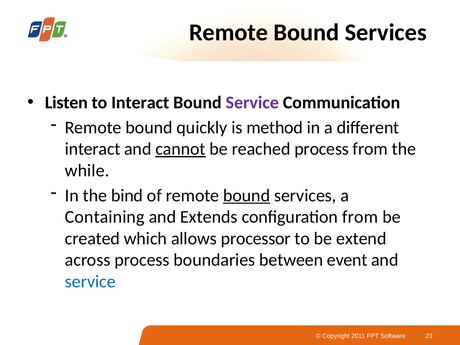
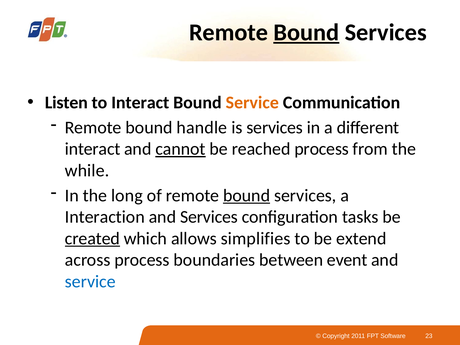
Bound at (306, 32) underline: none -> present
Service at (252, 102) colour: purple -> orange
quickly: quickly -> handle
is method: method -> services
bind: bind -> long
Containing: Containing -> Interaction
and Extends: Extends -> Services
configuration from: from -> tasks
created underline: none -> present
processor: processor -> simplifies
